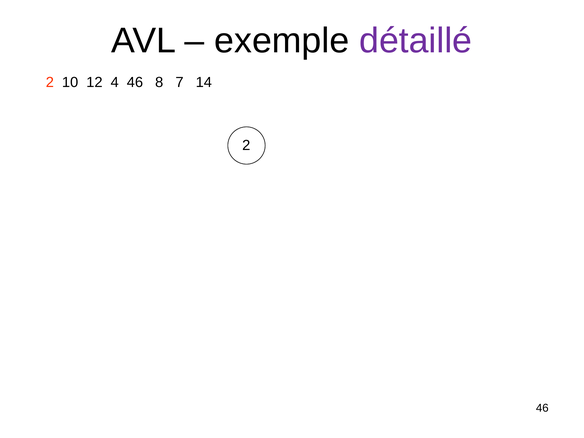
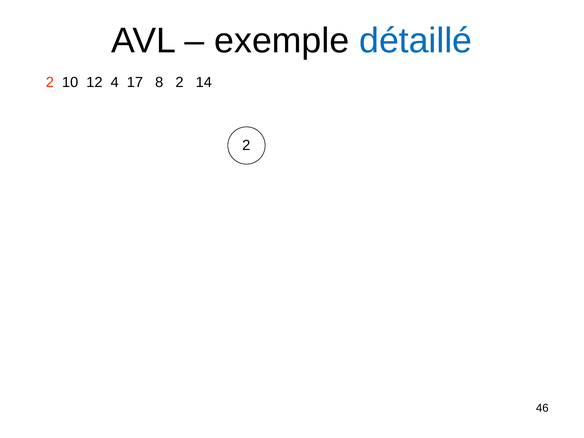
détaillé colour: purple -> blue
4 46: 46 -> 17
8 7: 7 -> 2
